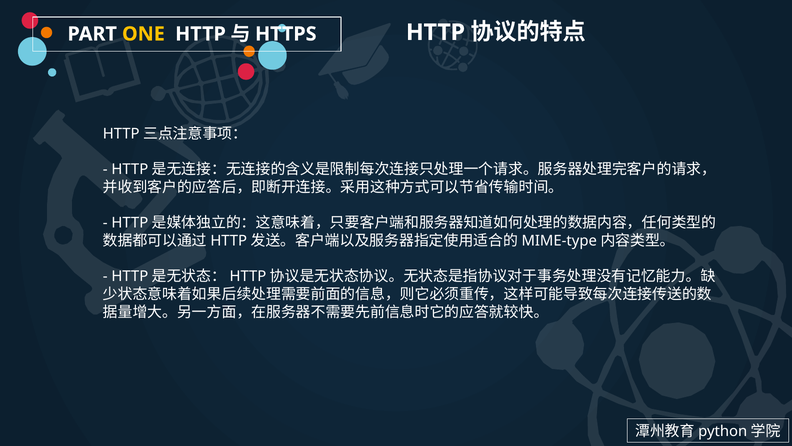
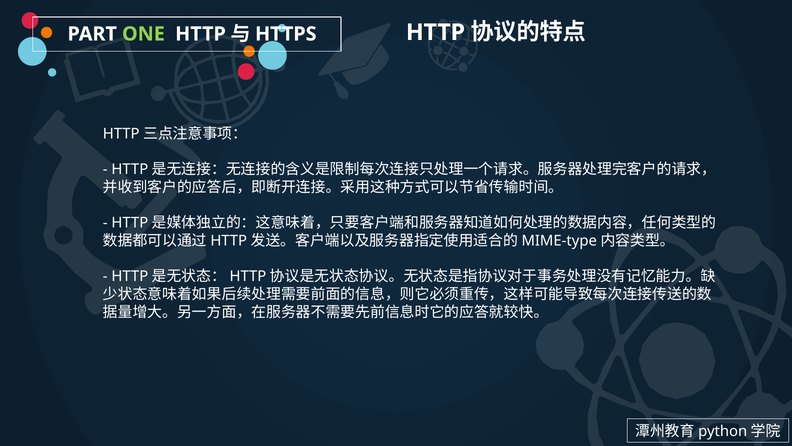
ONE colour: yellow -> light green
